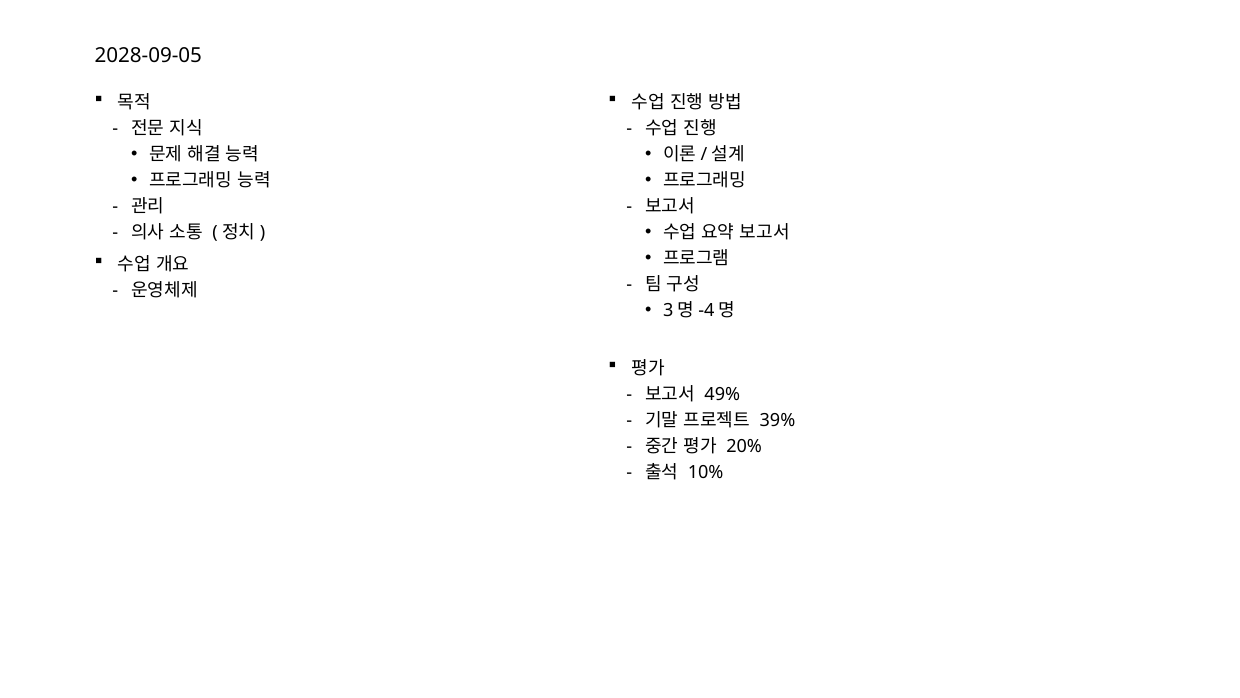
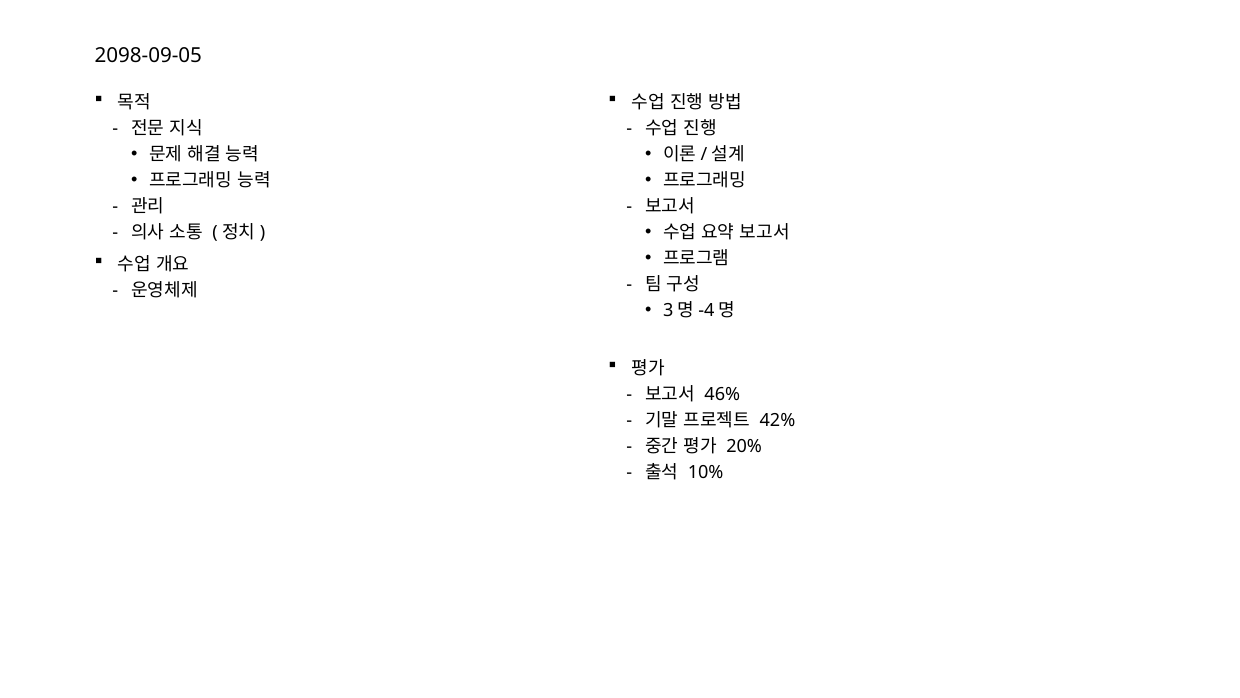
2028-09-05: 2028-09-05 -> 2098-09-05
49%: 49% -> 46%
39%: 39% -> 42%
